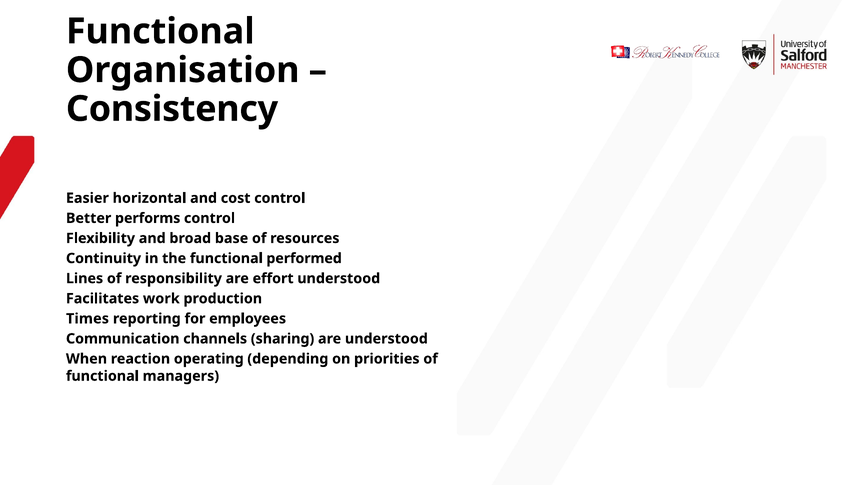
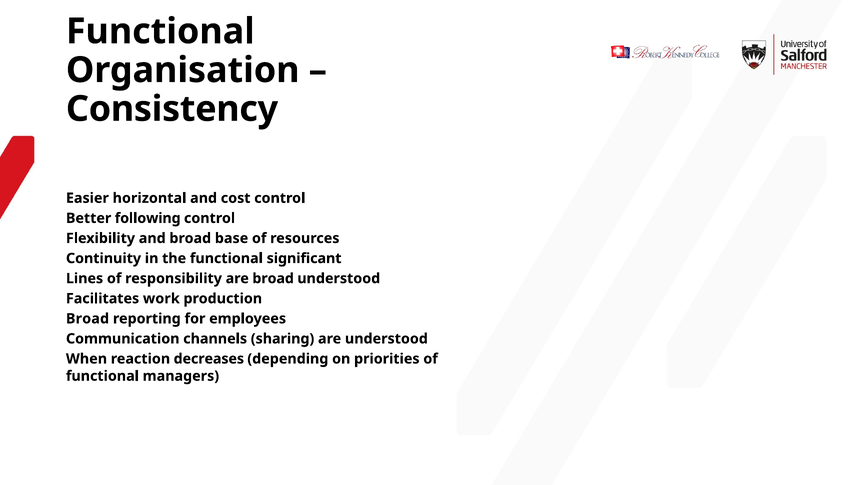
performs: performs -> following
performed: performed -> significant
are effort: effort -> broad
Times at (88, 319): Times -> Broad
operating: operating -> decreases
